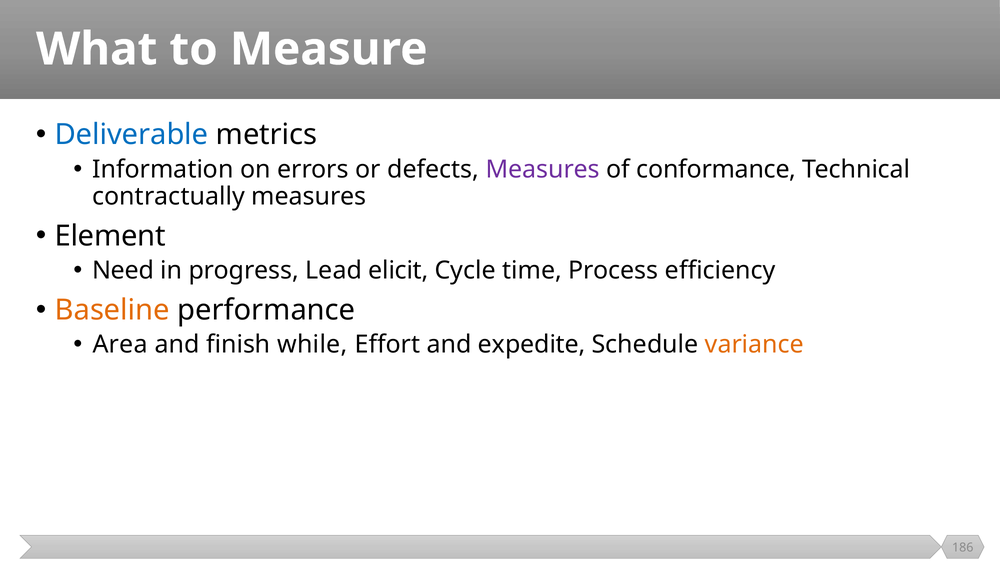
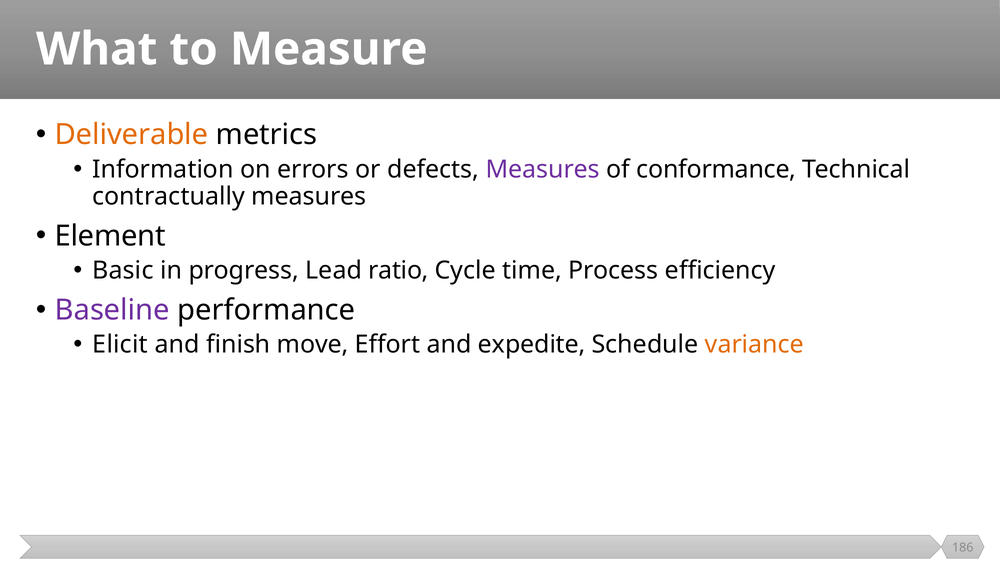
Deliverable colour: blue -> orange
Need: Need -> Basic
elicit: elicit -> ratio
Baseline colour: orange -> purple
Area: Area -> Elicit
while: while -> move
